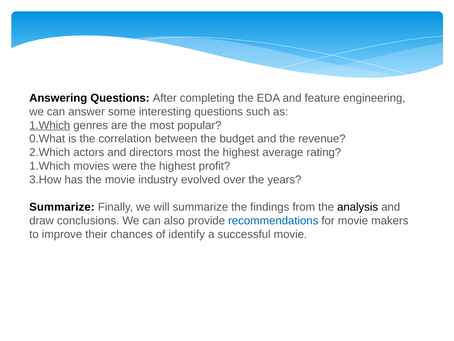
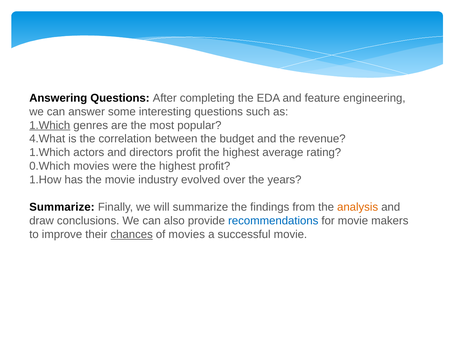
0.What: 0.What -> 4.What
2.Which at (50, 152): 2.Which -> 1.Which
directors most: most -> profit
1.Which at (50, 166): 1.Which -> 0.Which
3.How: 3.How -> 1.How
analysis colour: black -> orange
chances underline: none -> present
of identify: identify -> movies
